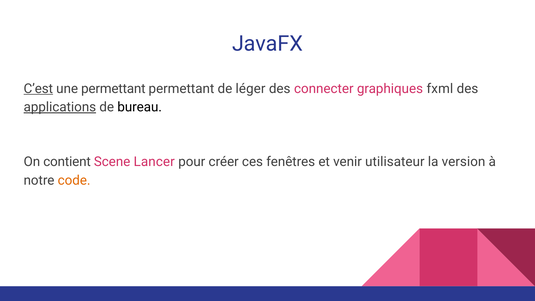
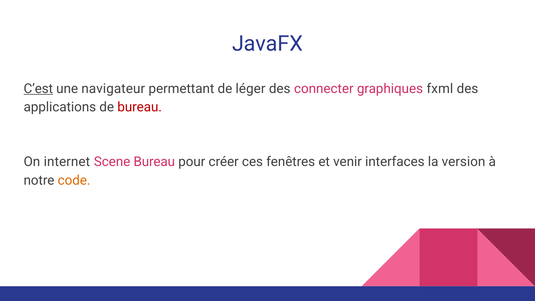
une permettant: permettant -> navigateur
applications underline: present -> none
bureau at (140, 107) colour: black -> red
contient: contient -> internet
Scene Lancer: Lancer -> Bureau
utilisateur: utilisateur -> interfaces
